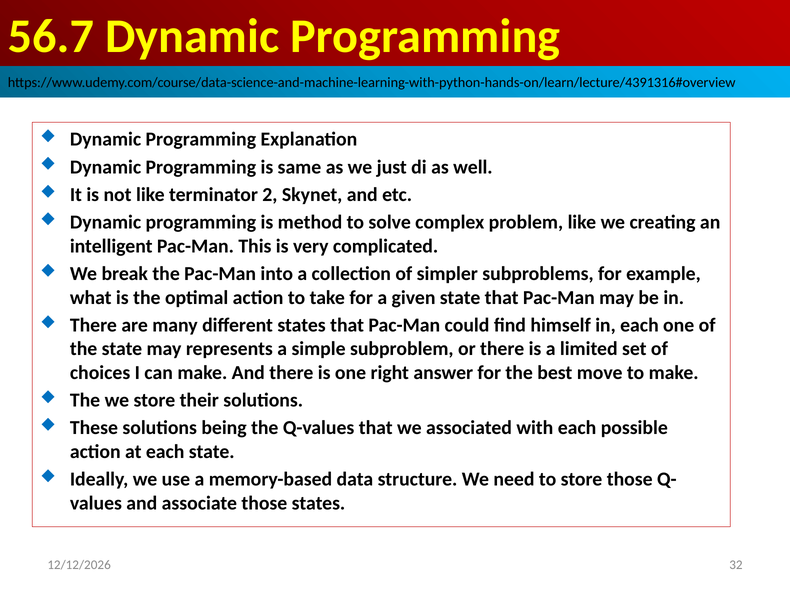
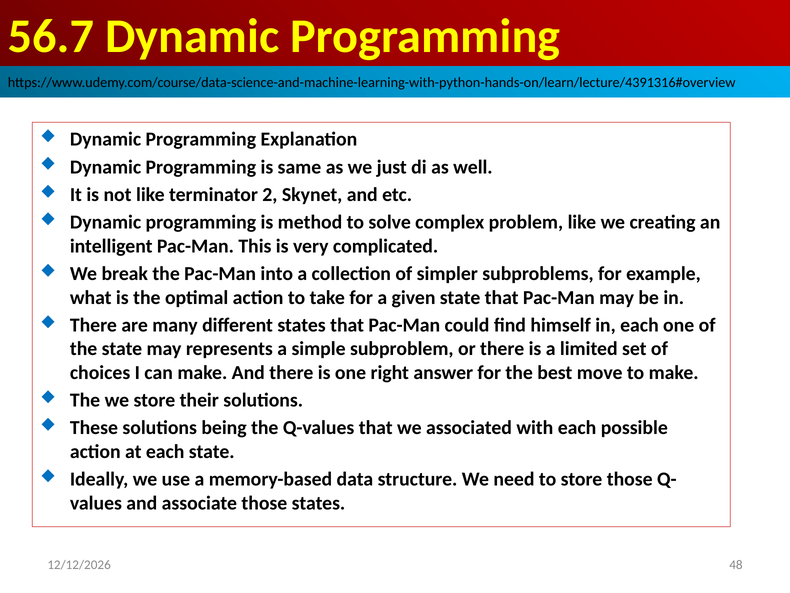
32: 32 -> 48
